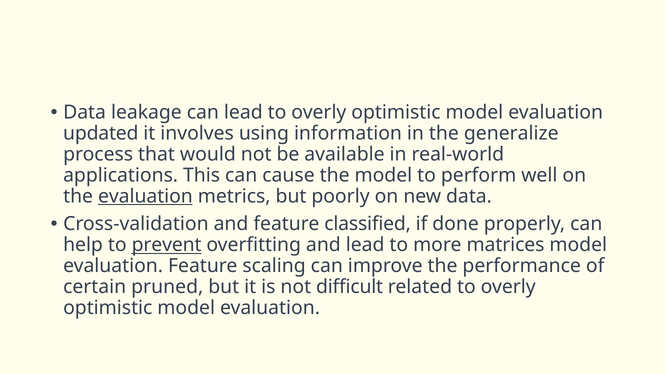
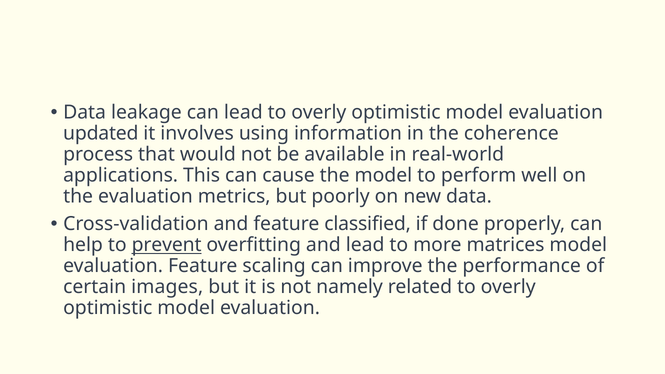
generalize: generalize -> coherence
evaluation at (145, 196) underline: present -> none
pruned: pruned -> images
difficult: difficult -> namely
